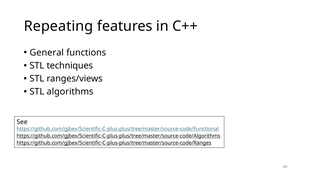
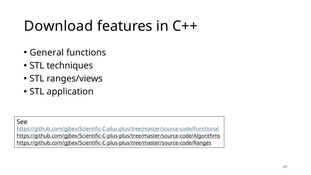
Repeating: Repeating -> Download
algorithms: algorithms -> application
